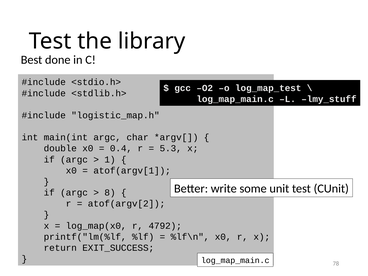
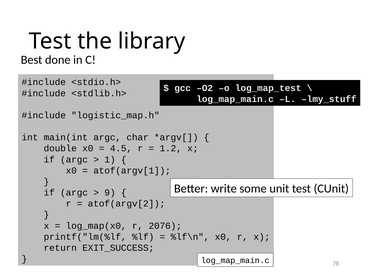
0.4: 0.4 -> 4.5
5.3: 5.3 -> 1.2
8: 8 -> 9
4792: 4792 -> 2076
